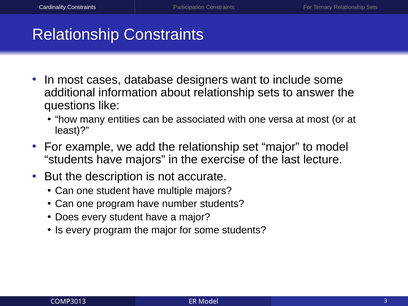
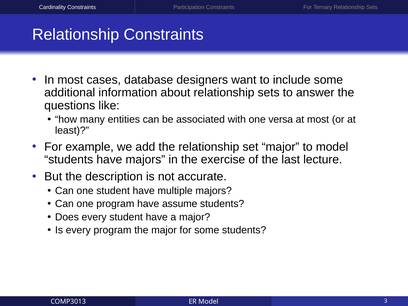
number: number -> assume
